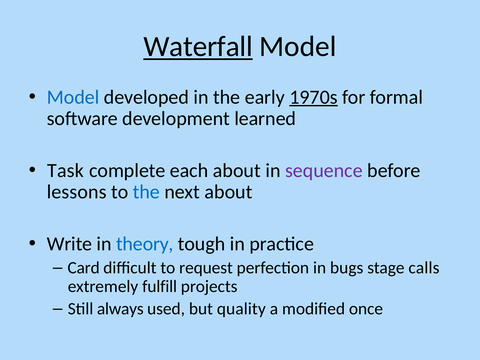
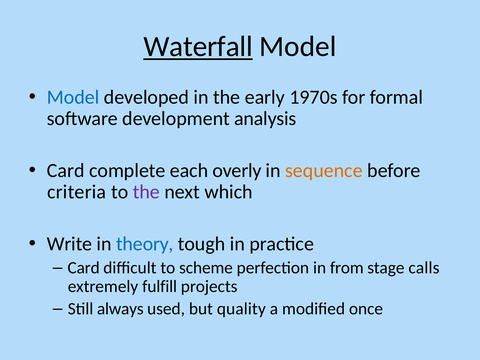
1970s underline: present -> none
learned: learned -> analysis
Task at (66, 170): Task -> Card
each about: about -> overly
sequence colour: purple -> orange
lessons: lessons -> criteria
the at (146, 192) colour: blue -> purple
next about: about -> which
request: request -> scheme
bugs: bugs -> from
